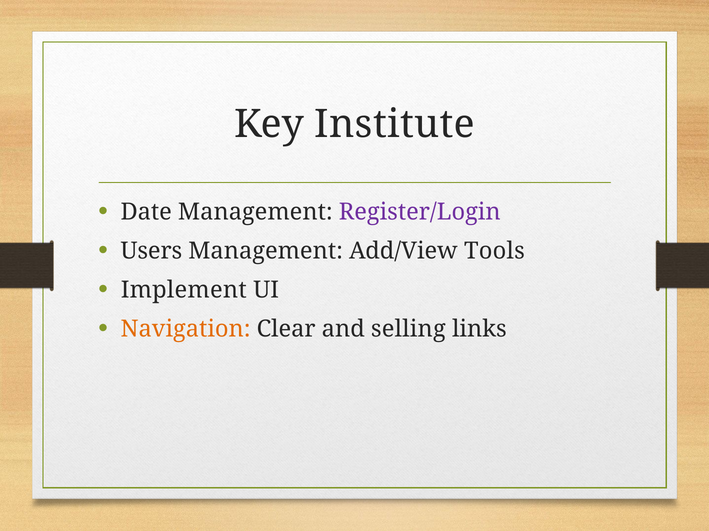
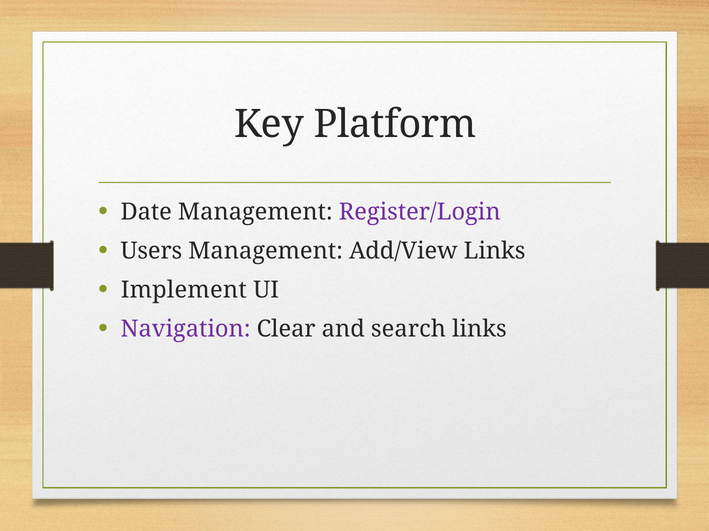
Institute: Institute -> Platform
Add/View Tools: Tools -> Links
Navigation colour: orange -> purple
selling: selling -> search
